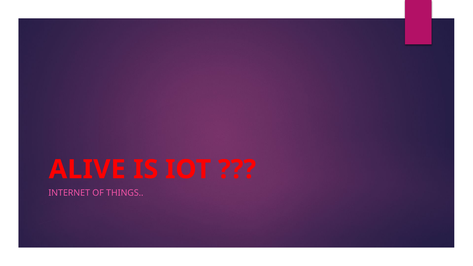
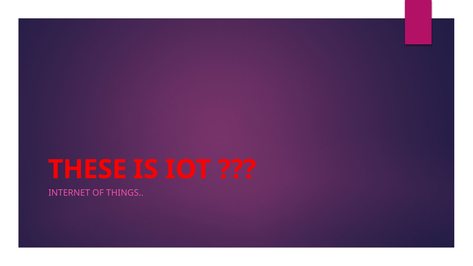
ALIVE: ALIVE -> THESE
